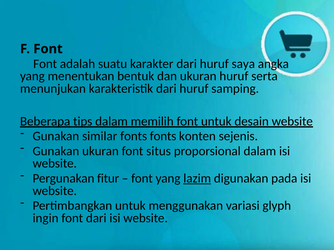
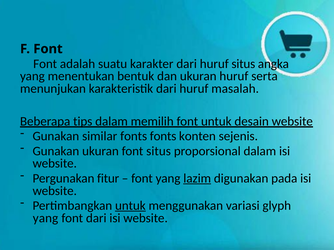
huruf saya: saya -> situs
samping: samping -> masalah
untuk at (130, 206) underline: none -> present
ingin at (46, 218): ingin -> yang
